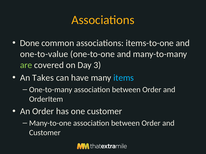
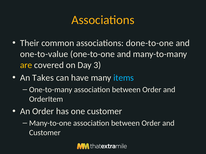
Done: Done -> Their
items-to-one: items-to-one -> done-to-one
are colour: light green -> yellow
